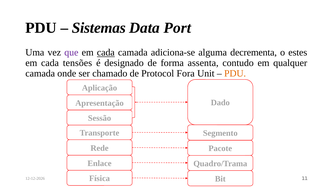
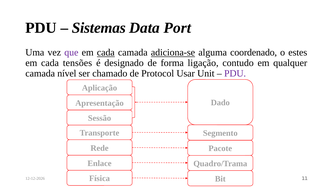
adiciona-se underline: none -> present
decrementa: decrementa -> coordenado
assenta: assenta -> ligação
onde: onde -> nível
Fora: Fora -> Usar
PDU at (235, 74) colour: orange -> purple
